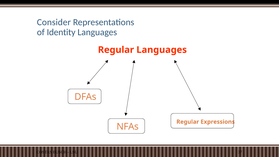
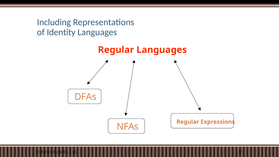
Consider: Consider -> Including
